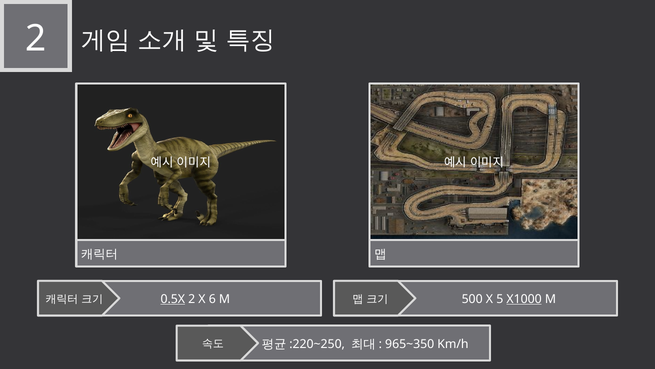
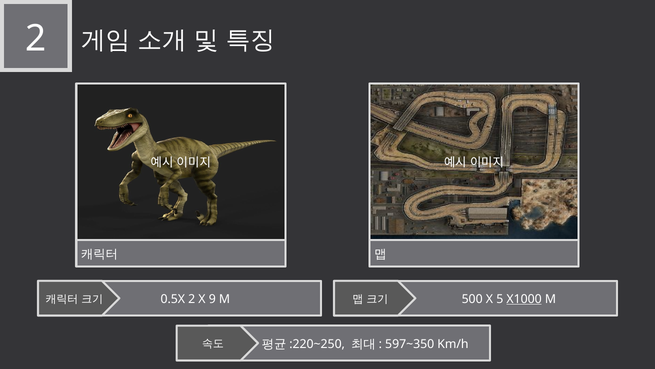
0.5X underline: present -> none
6: 6 -> 9
965~350: 965~350 -> 597~350
